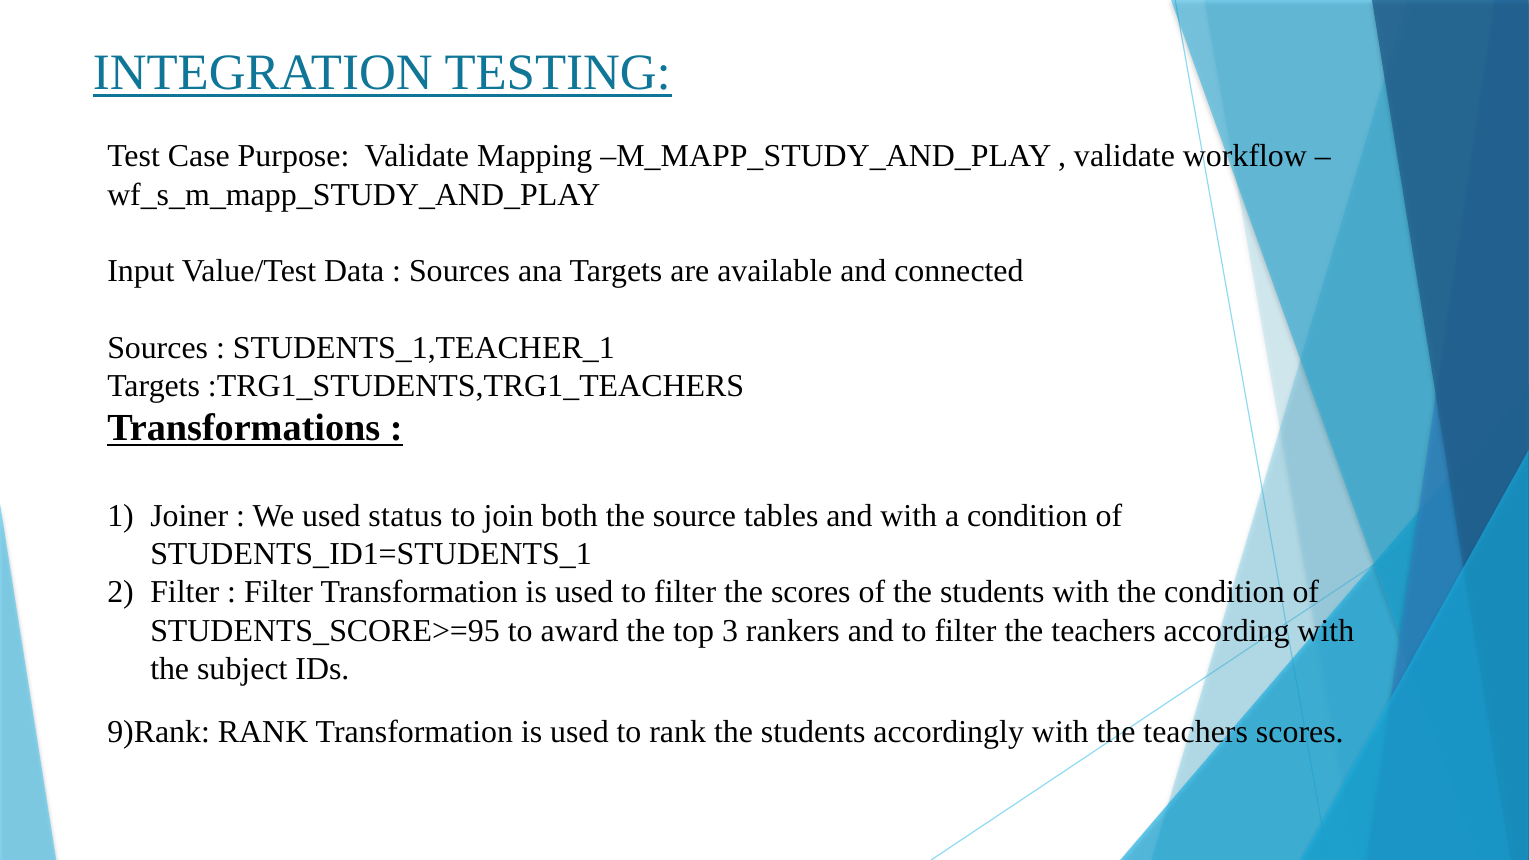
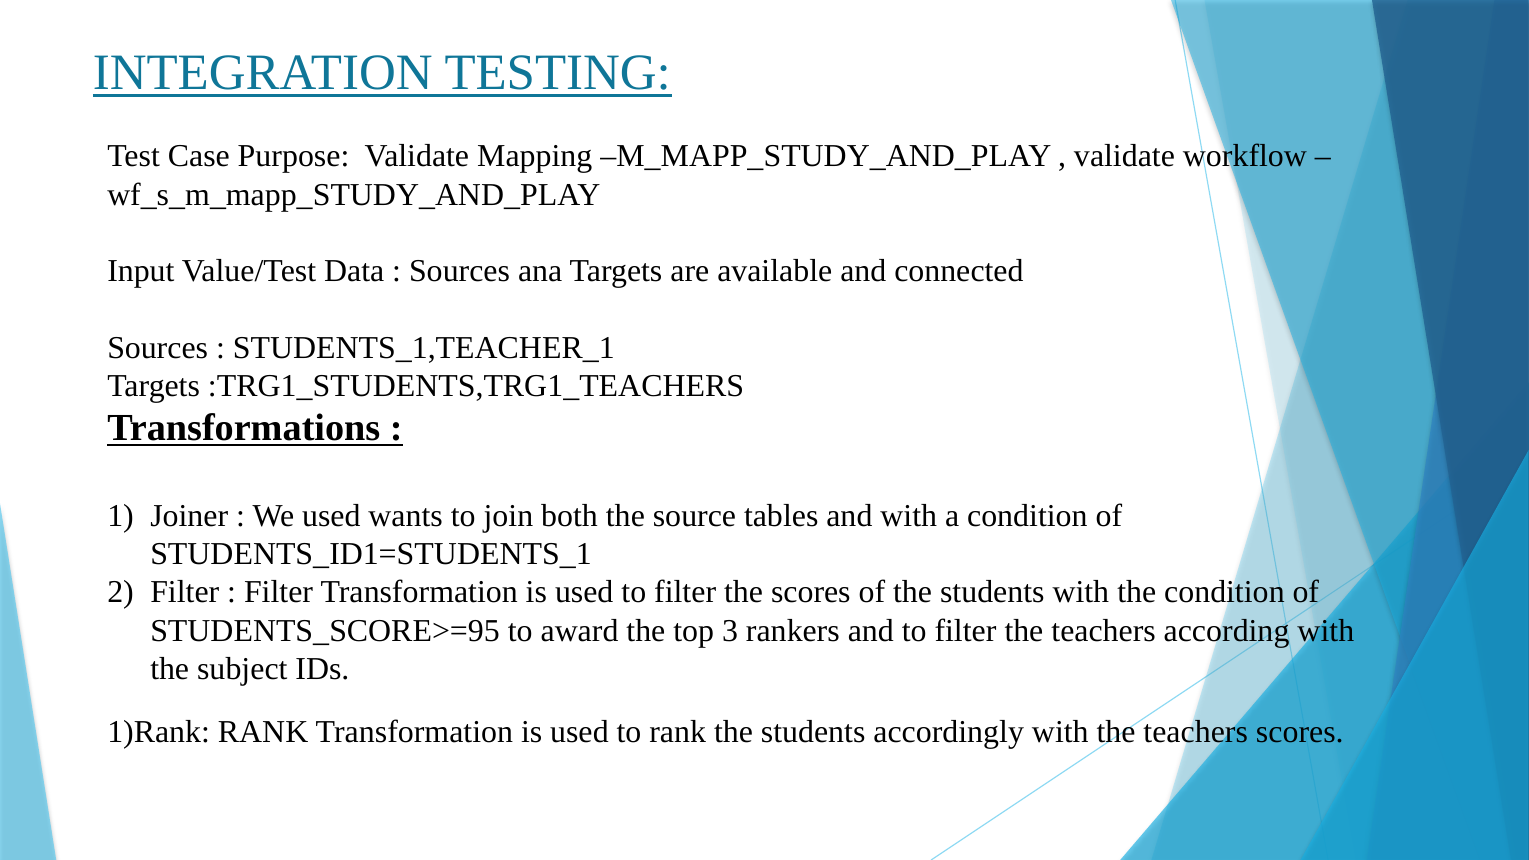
status: status -> wants
9)Rank: 9)Rank -> 1)Rank
